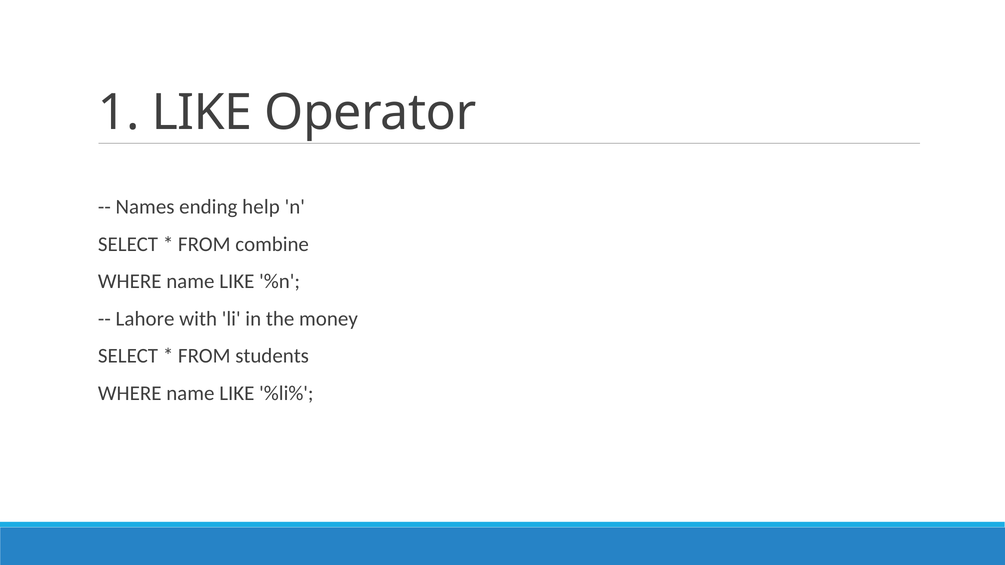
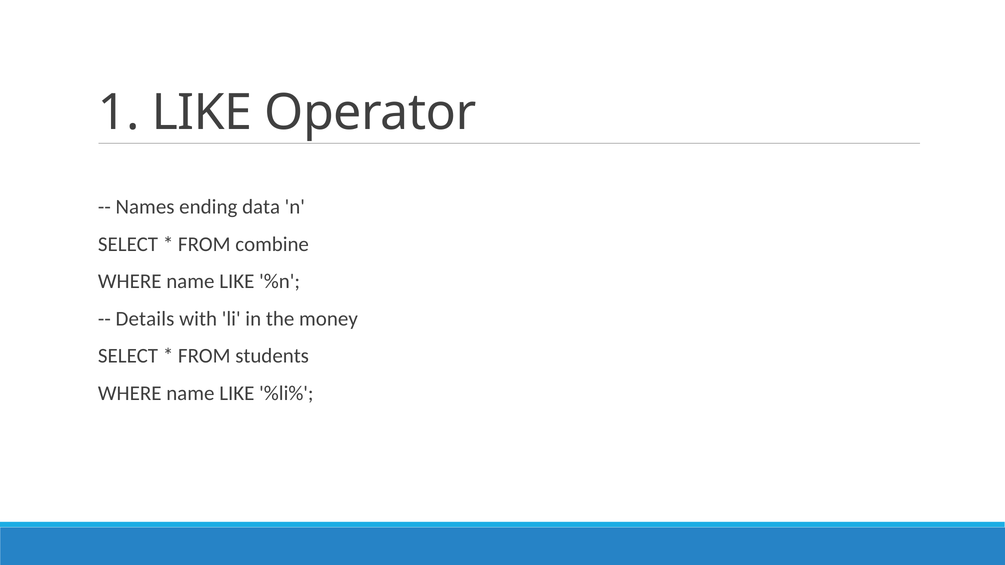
help: help -> data
Lahore: Lahore -> Details
